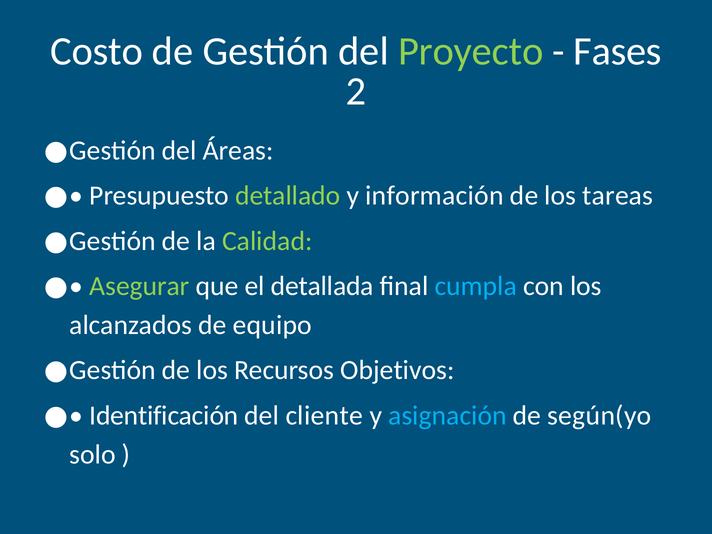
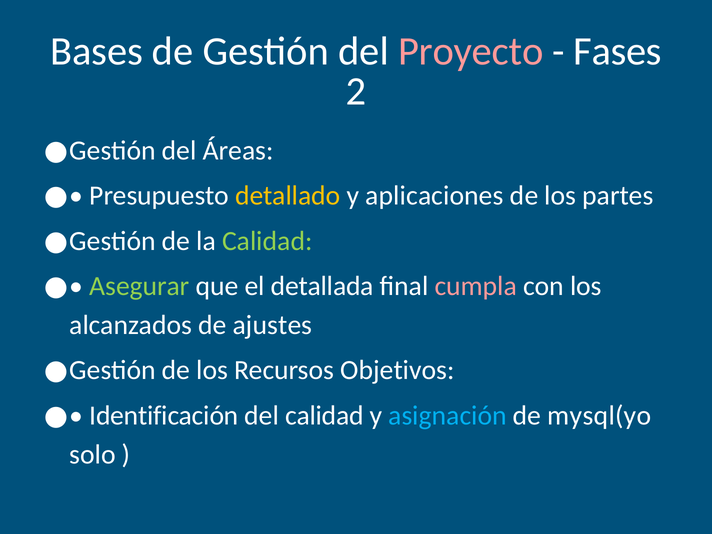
Costo: Costo -> Bases
Proyecto colour: light green -> pink
detallado colour: light green -> yellow
información: información -> aplicaciones
tareas: tareas -> partes
cumpla colour: light blue -> pink
equipo: equipo -> ajustes
del cliente: cliente -> calidad
según(yo: según(yo -> mysql(yo
